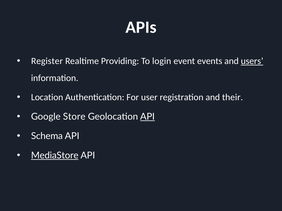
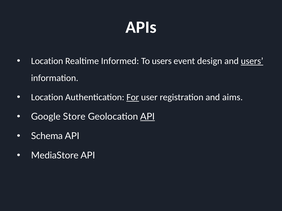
Register at (47, 61): Register -> Location
Providing: Providing -> Informed
To login: login -> users
events: events -> design
For underline: none -> present
their: their -> aims
MediaStore underline: present -> none
